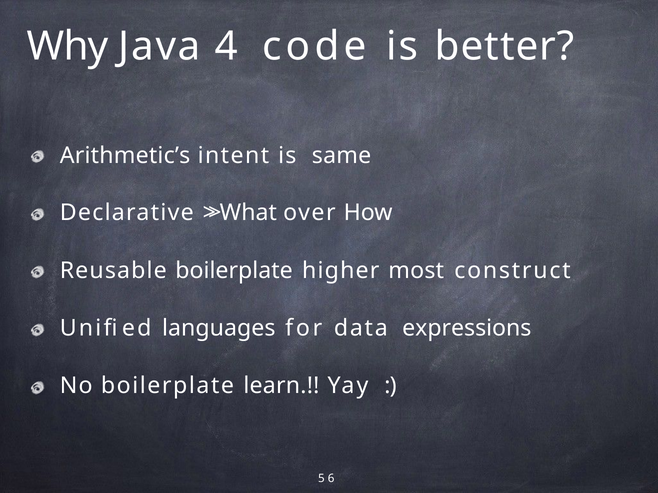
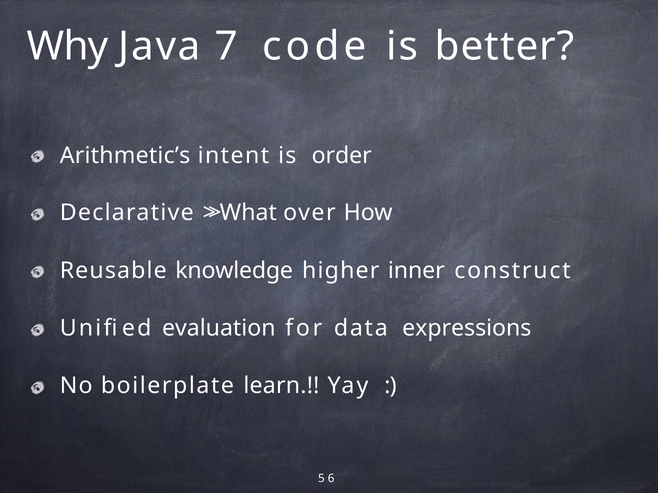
4: 4 -> 7
same: same -> order
Reusable boilerplate: boilerplate -> knowledge
most: most -> inner
languages: languages -> evaluation
